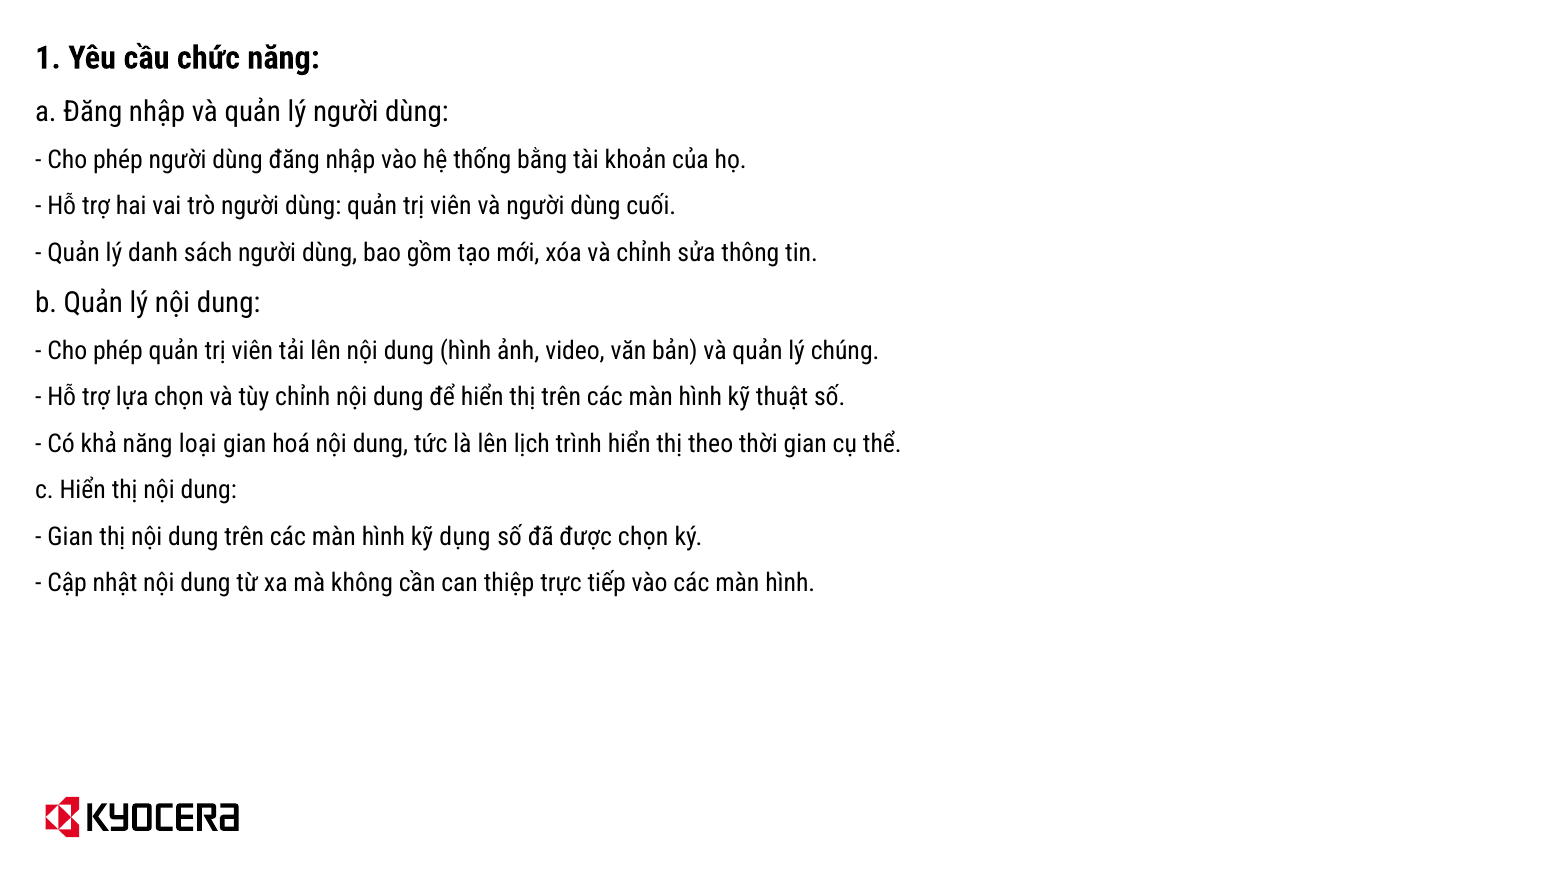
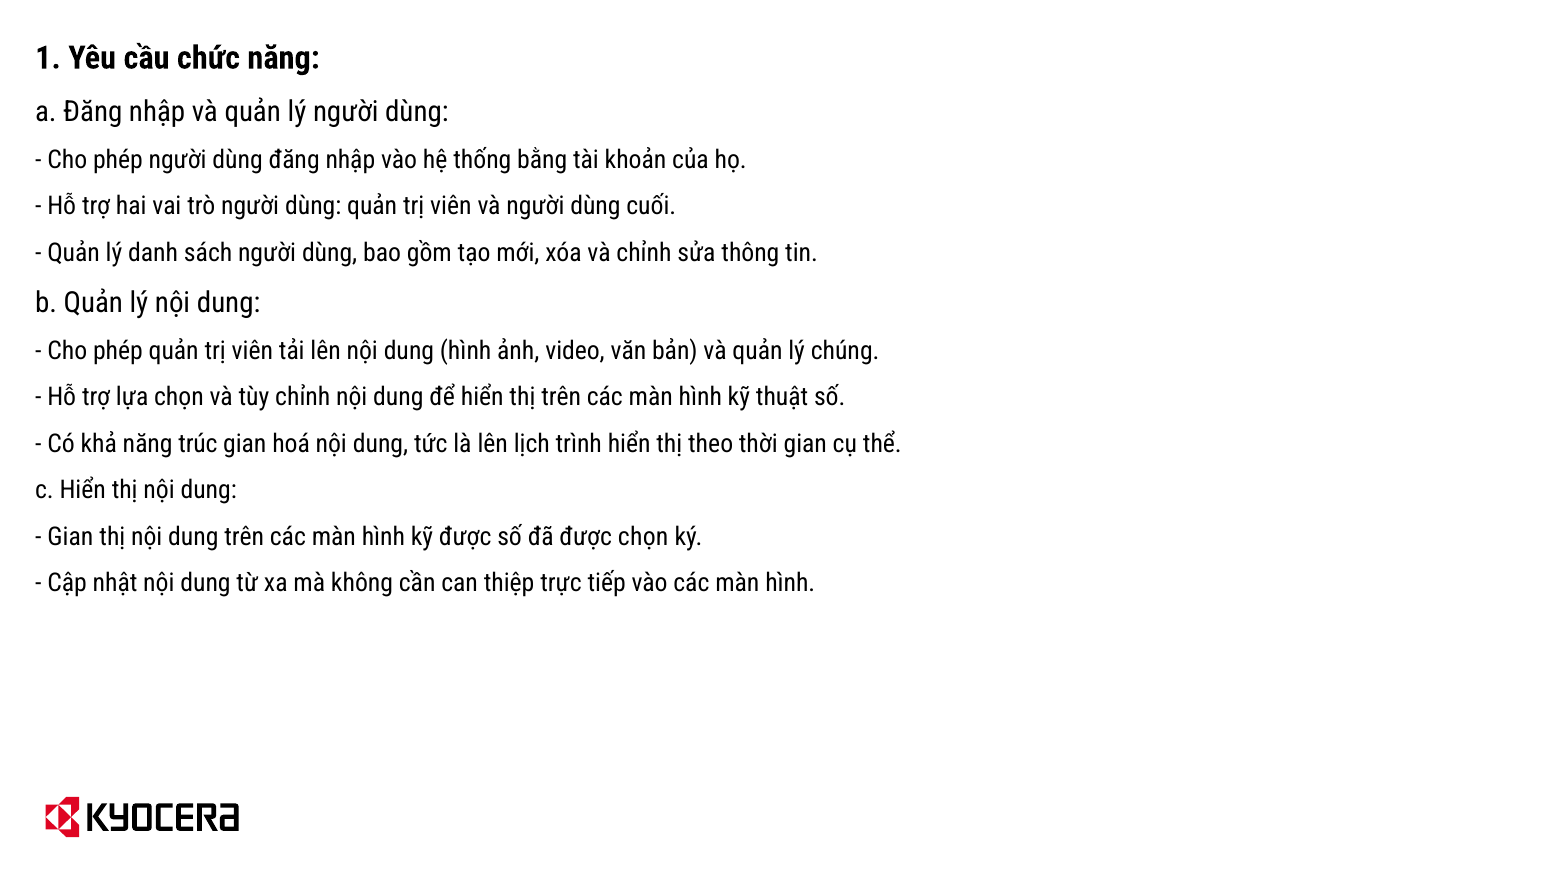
loại: loại -> trúc
kỹ dụng: dụng -> được
